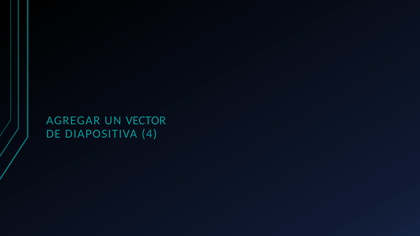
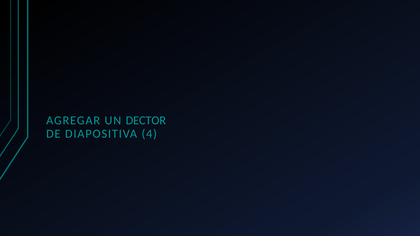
VECTOR: VECTOR -> DECTOR
